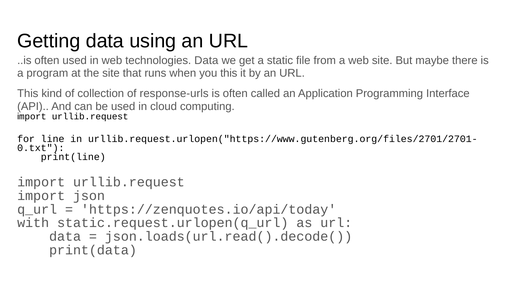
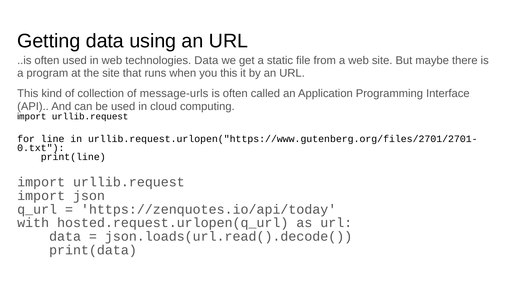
response-urls: response-urls -> message-urls
static.request.urlopen(q_url: static.request.urlopen(q_url -> hosted.request.urlopen(q_url
